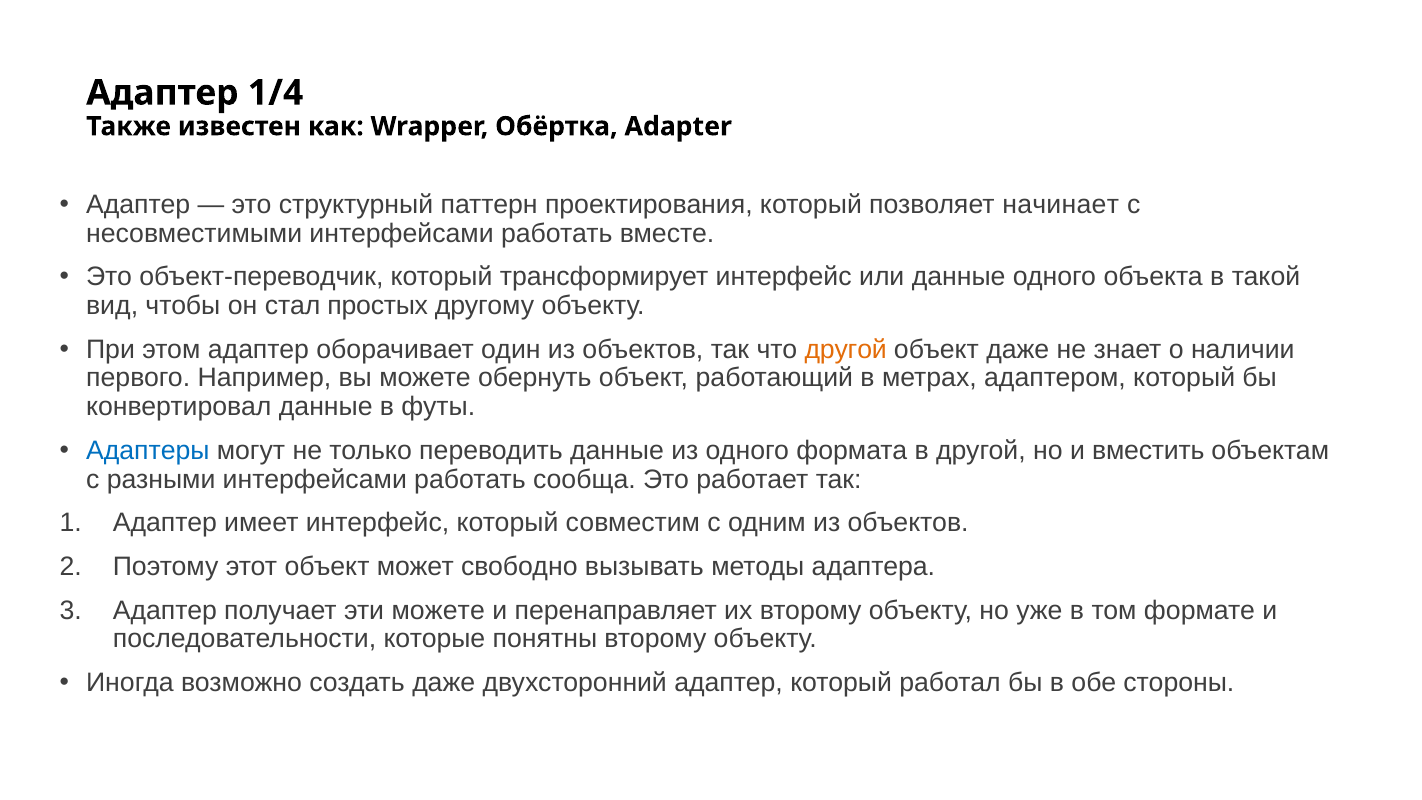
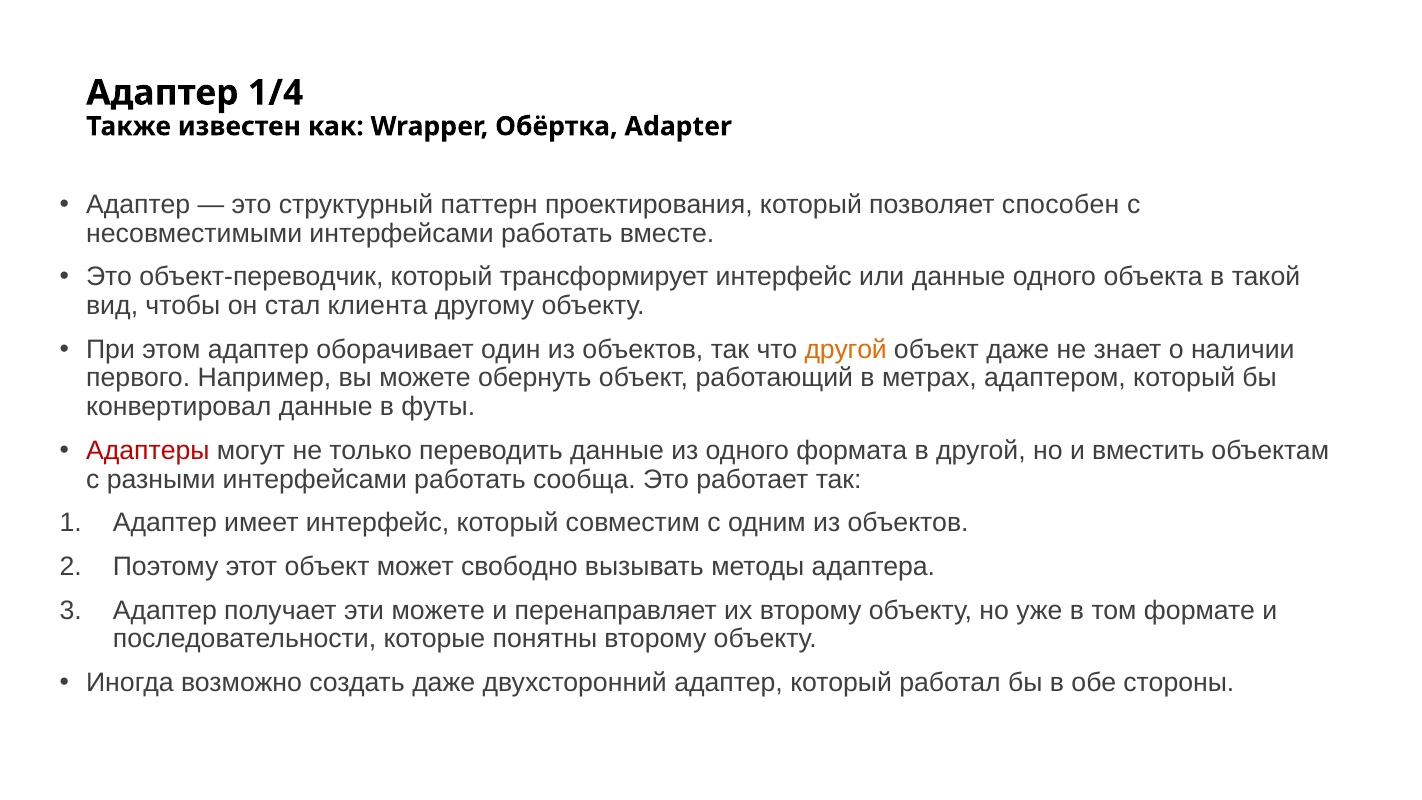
начинает: начинает -> способен
простых: простых -> клиента
Адаптеры colour: blue -> red
